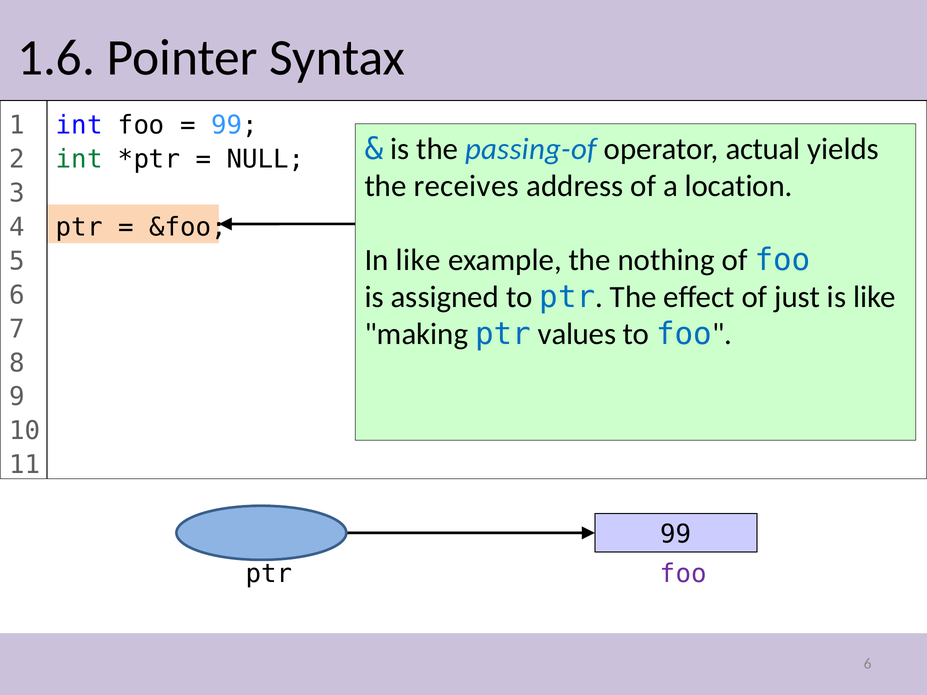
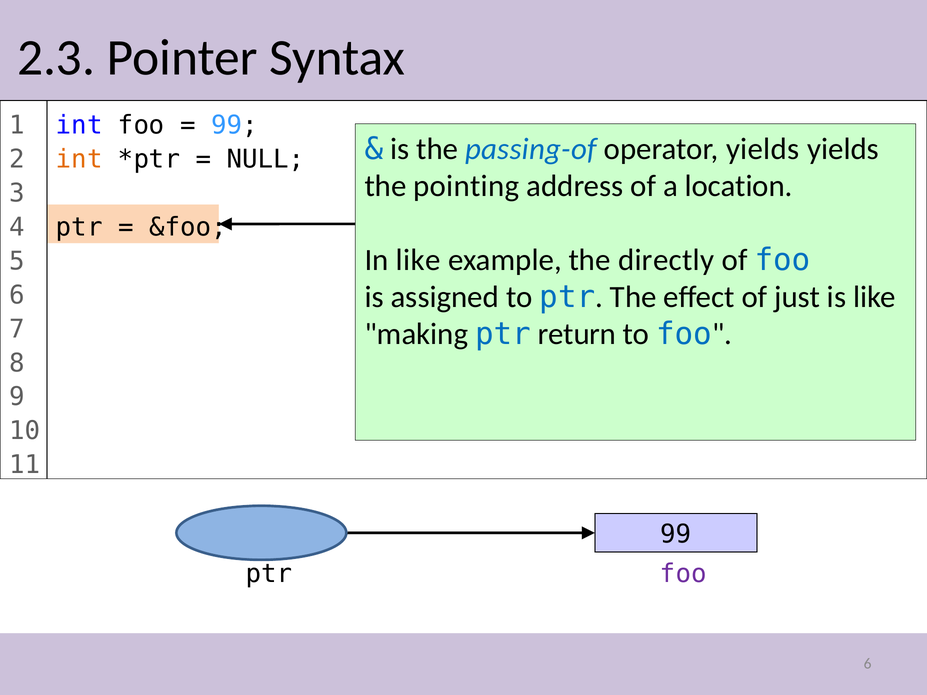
1.6: 1.6 -> 2.3
operator actual: actual -> yields
int at (79, 159) colour: green -> orange
receives: receives -> pointing
nothing: nothing -> directly
values: values -> return
